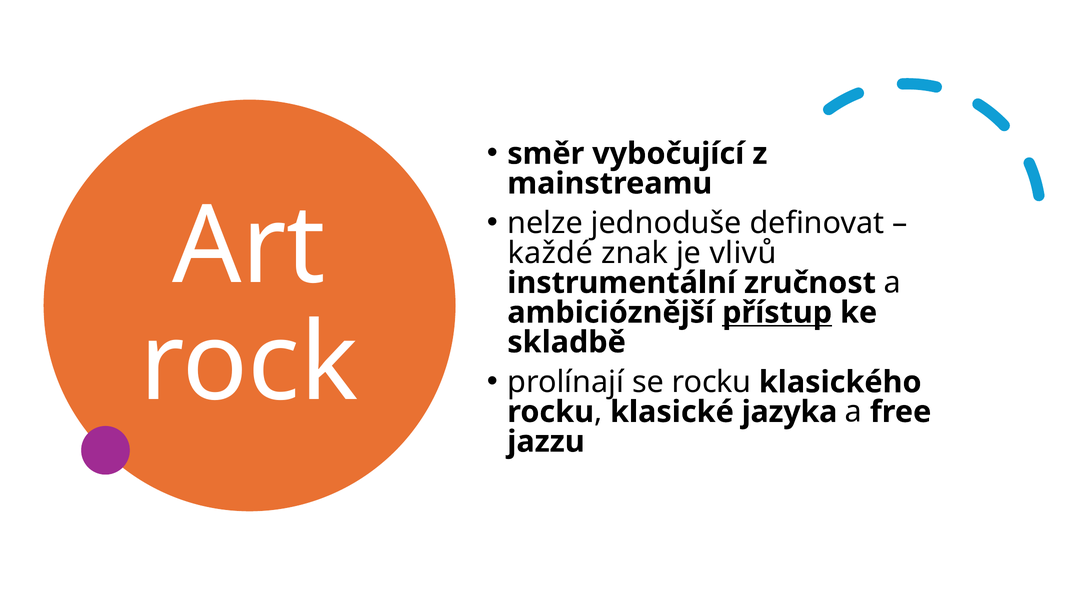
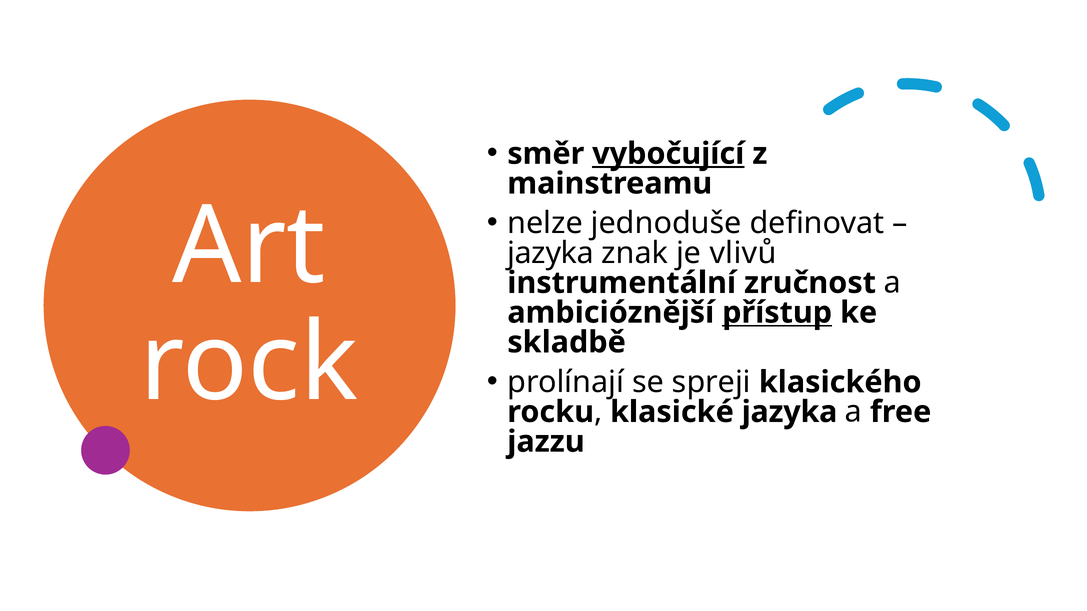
vybočující underline: none -> present
každé at (550, 253): každé -> jazyka
se rocku: rocku -> spreji
